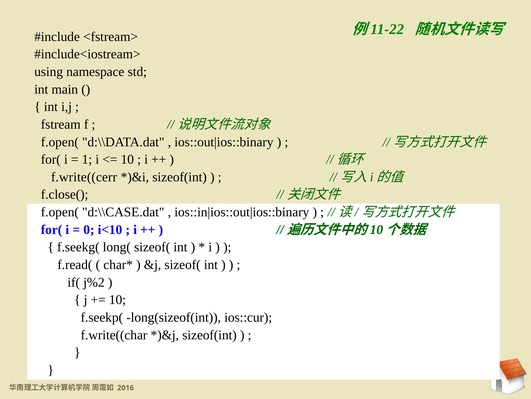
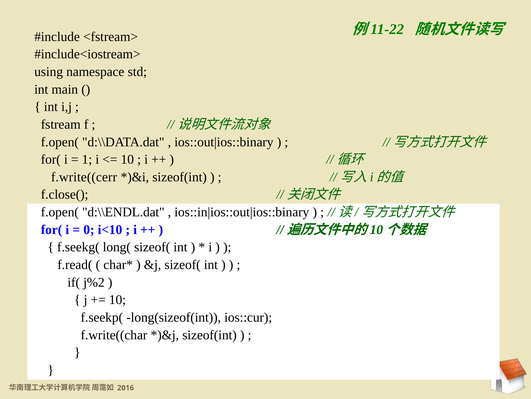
d:\\CASE.dat: d:\\CASE.dat -> d:\\ENDL.dat
